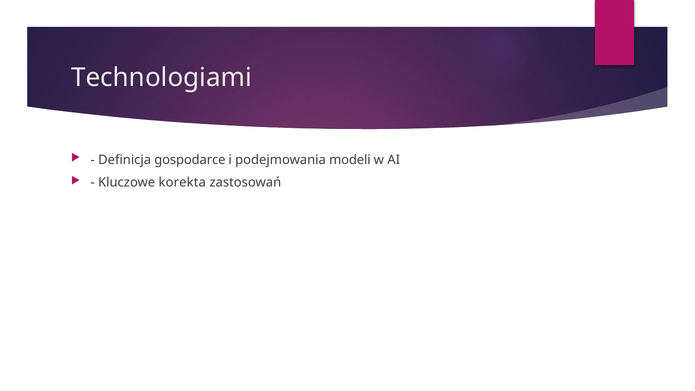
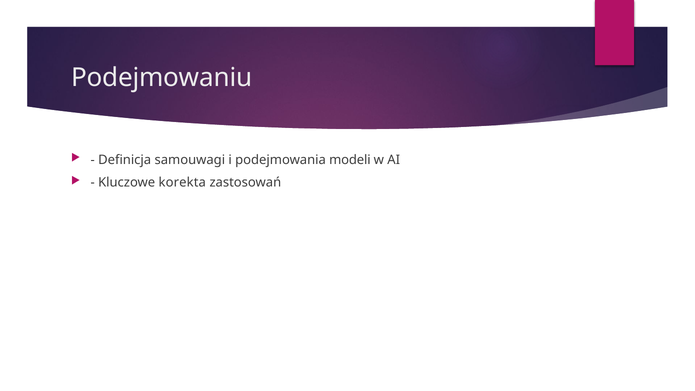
Technologiami: Technologiami -> Podejmowaniu
gospodarce: gospodarce -> samouwagi
